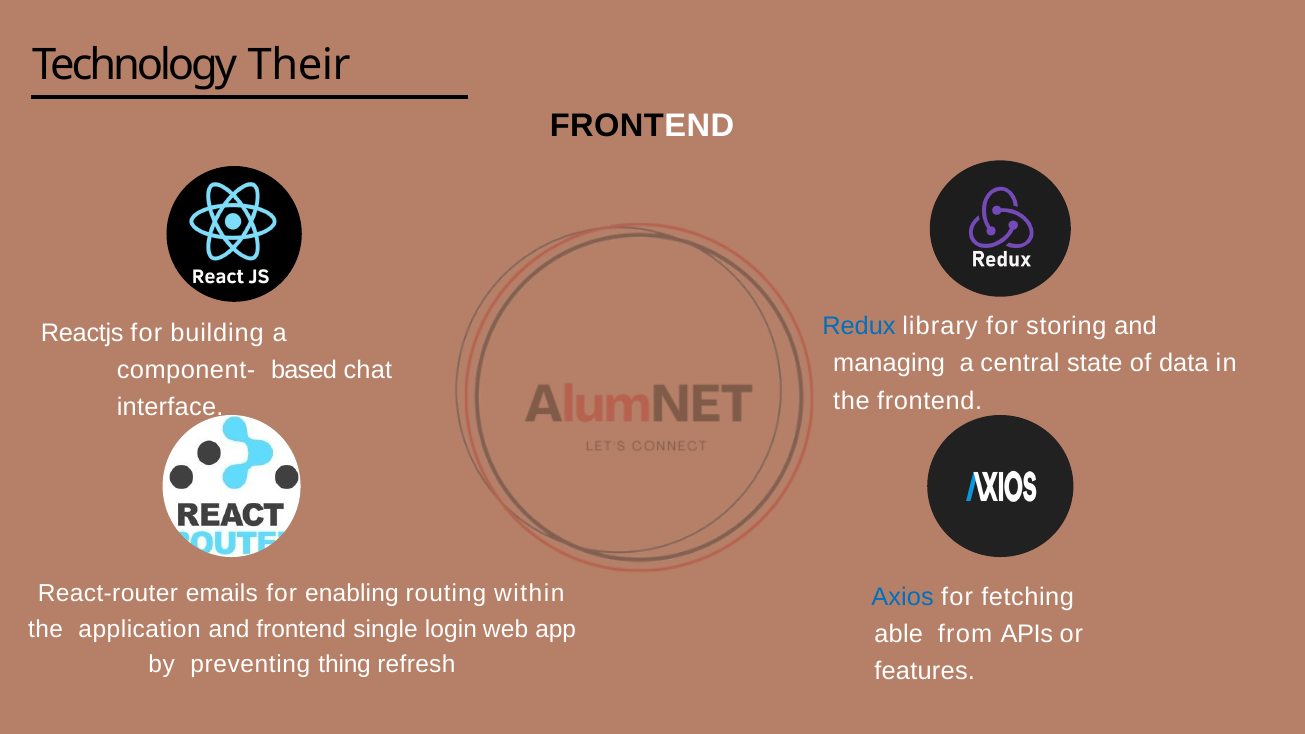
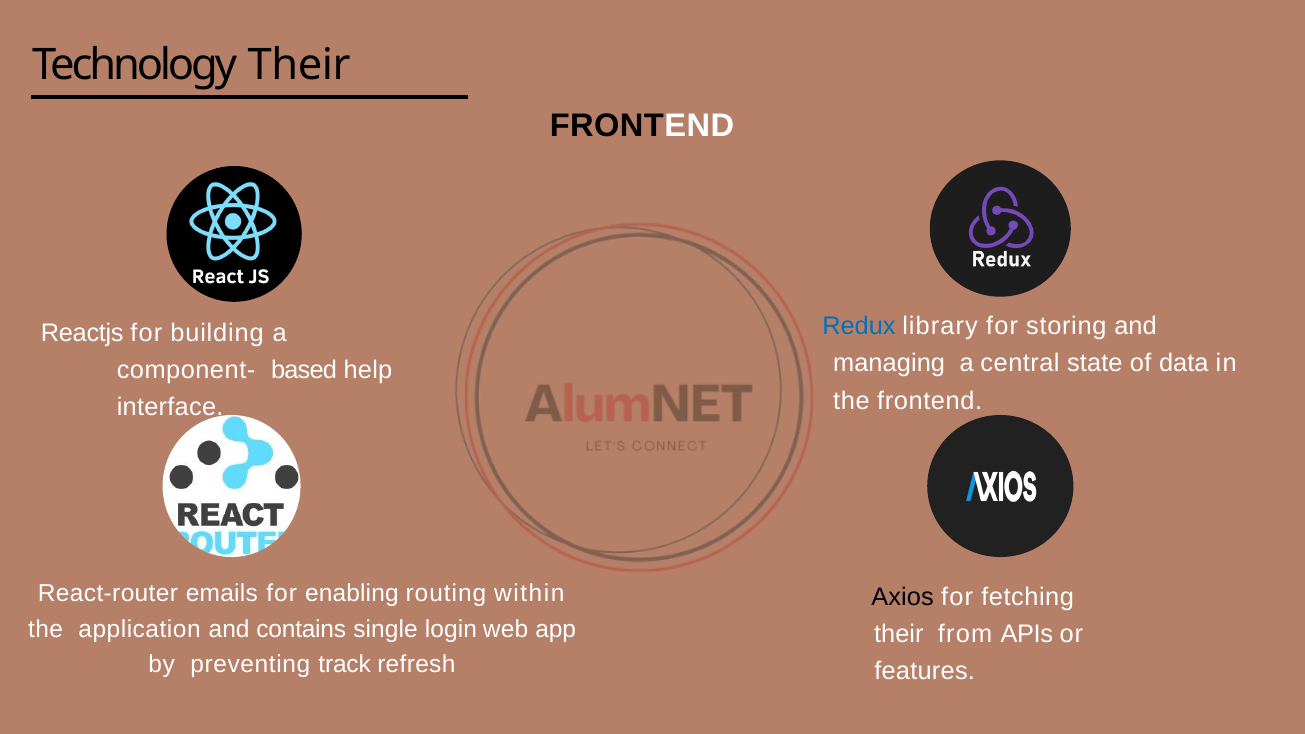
chat: chat -> help
Axios colour: blue -> black
and frontend: frontend -> contains
able at (899, 634): able -> their
thing: thing -> track
